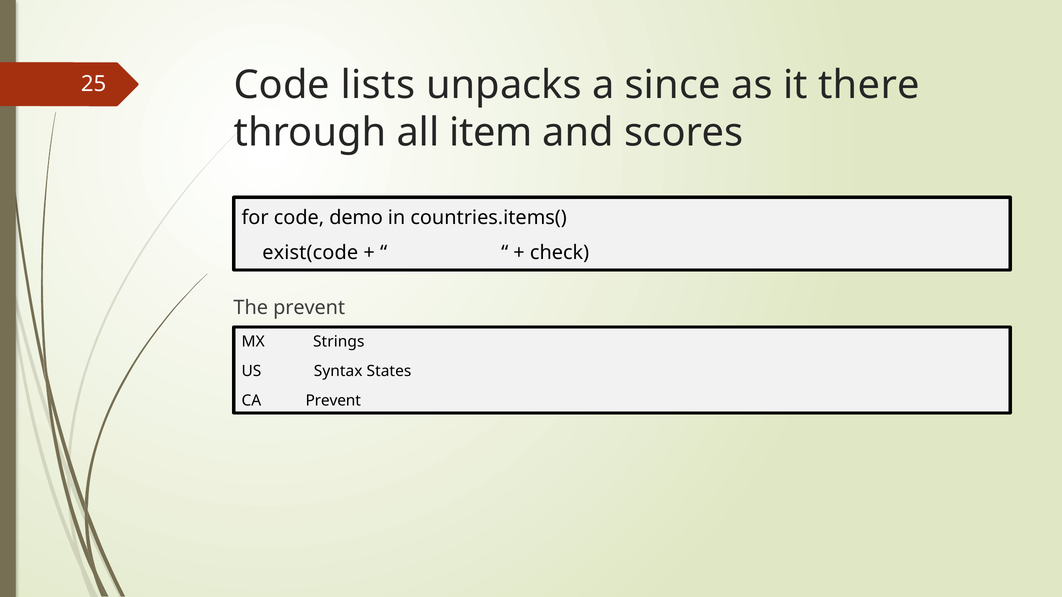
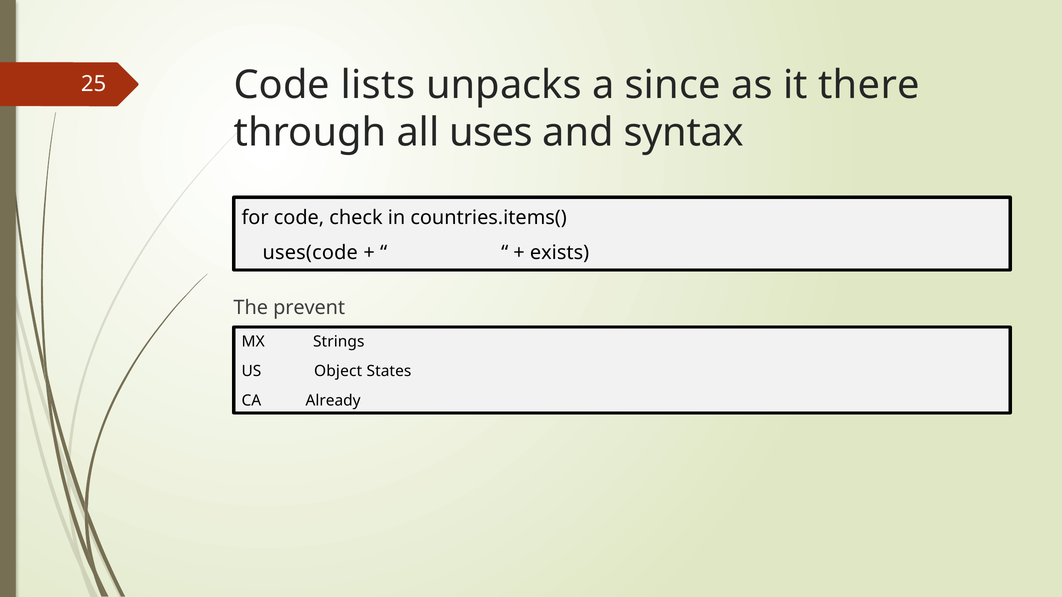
item: item -> uses
scores: scores -> syntax
demo: demo -> check
exist(code: exist(code -> uses(code
check: check -> exists
Syntax: Syntax -> Object
CA Prevent: Prevent -> Already
